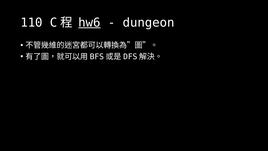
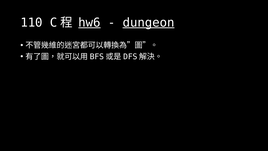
dungeon underline: none -> present
